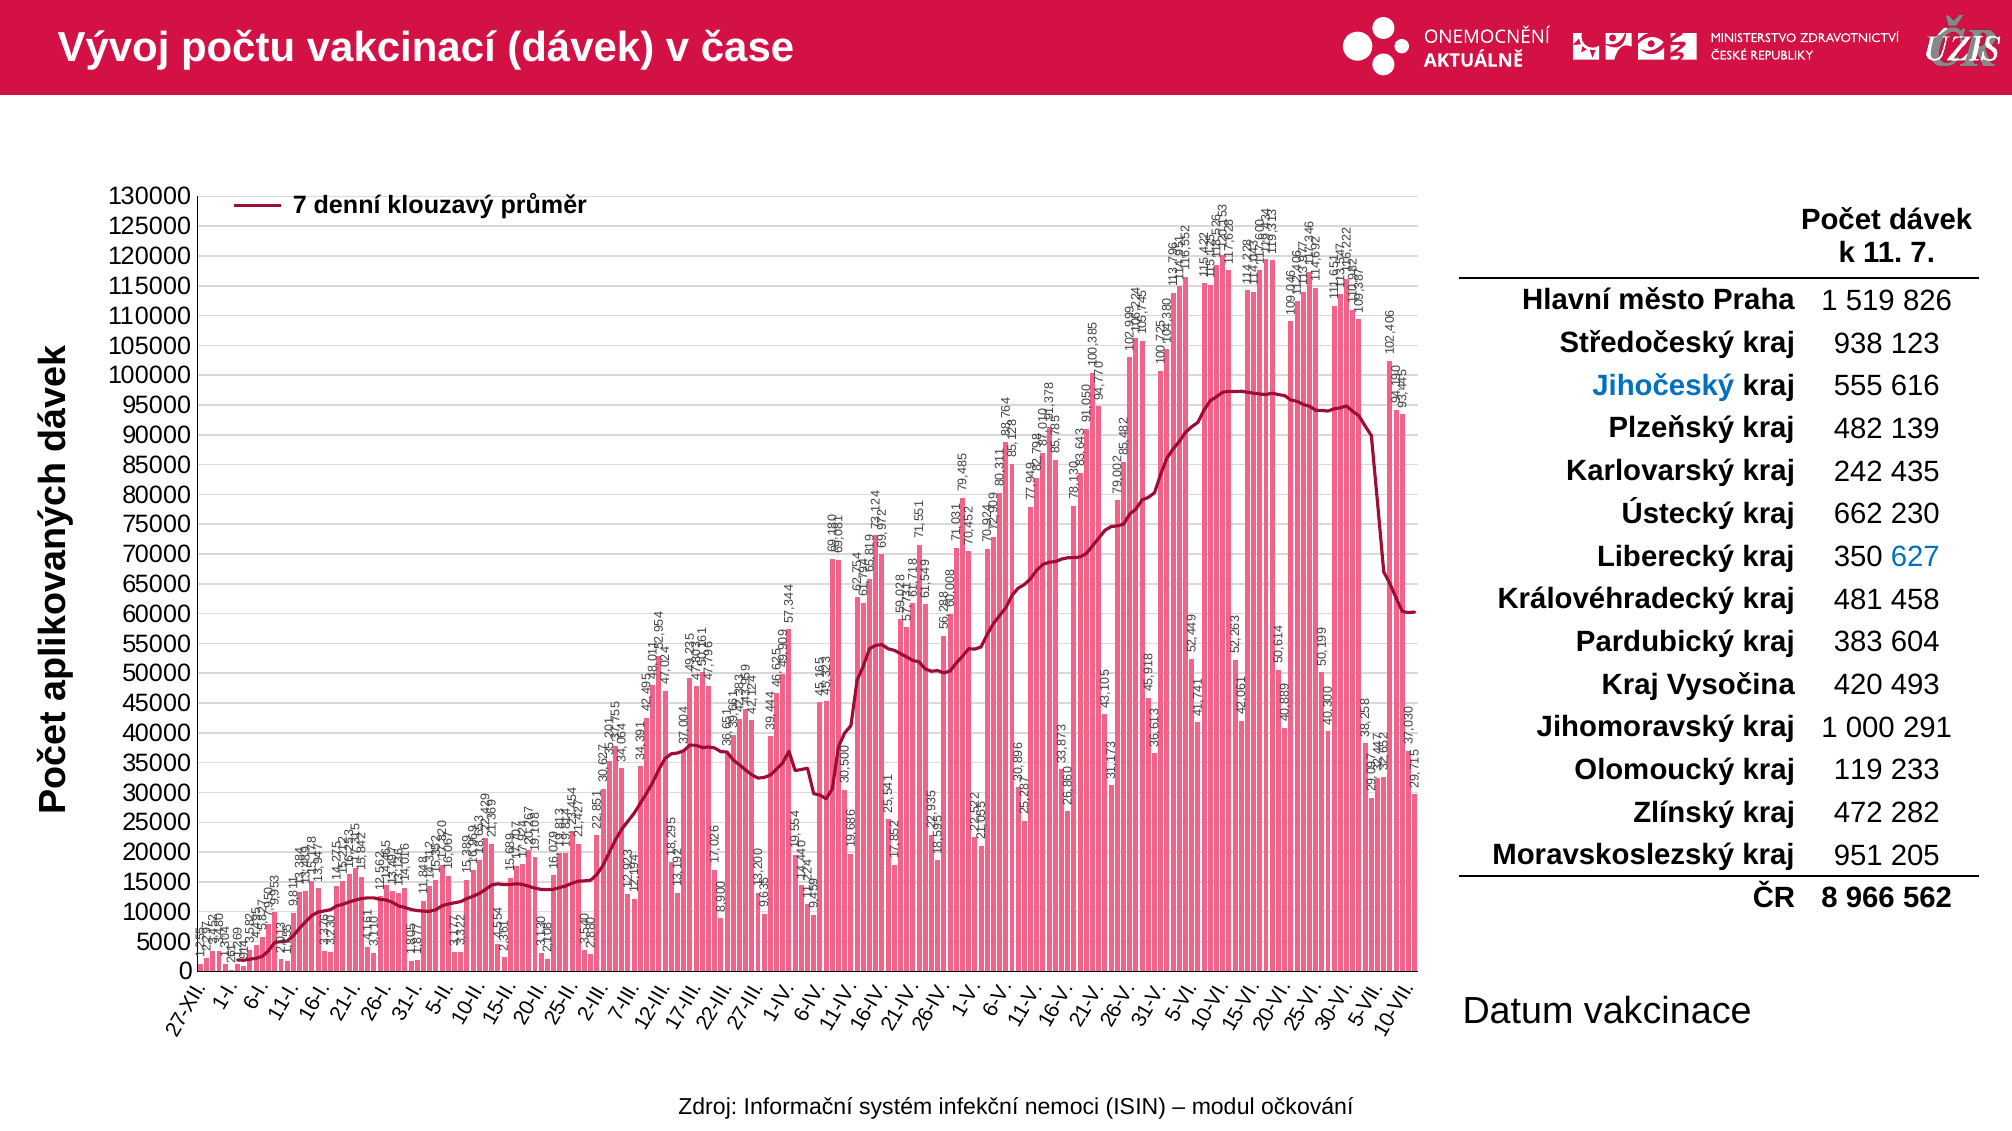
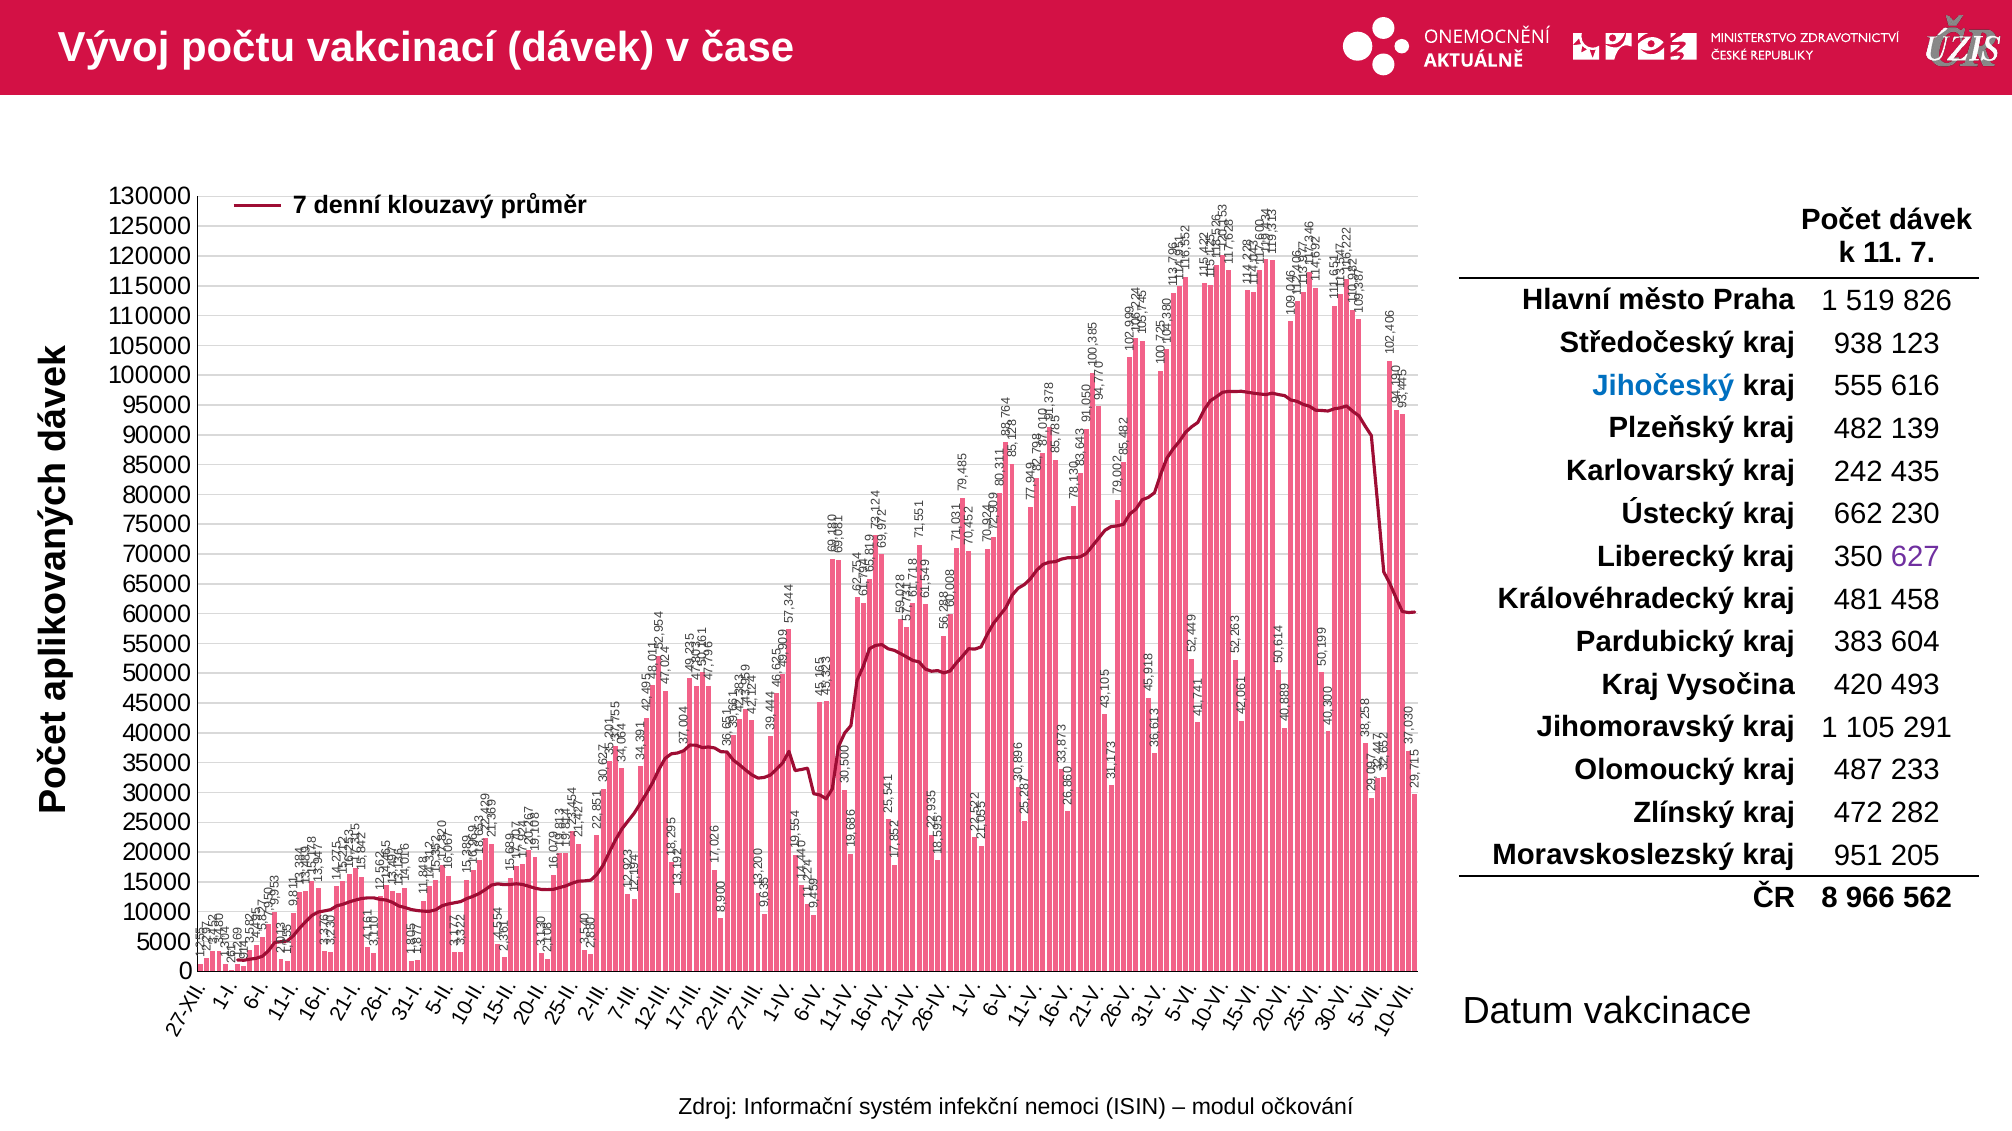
627 colour: blue -> purple
000: 000 -> 105
119: 119 -> 487
